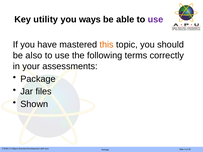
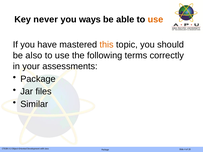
utility: utility -> never
use at (156, 19) colour: purple -> orange
Shown: Shown -> Similar
